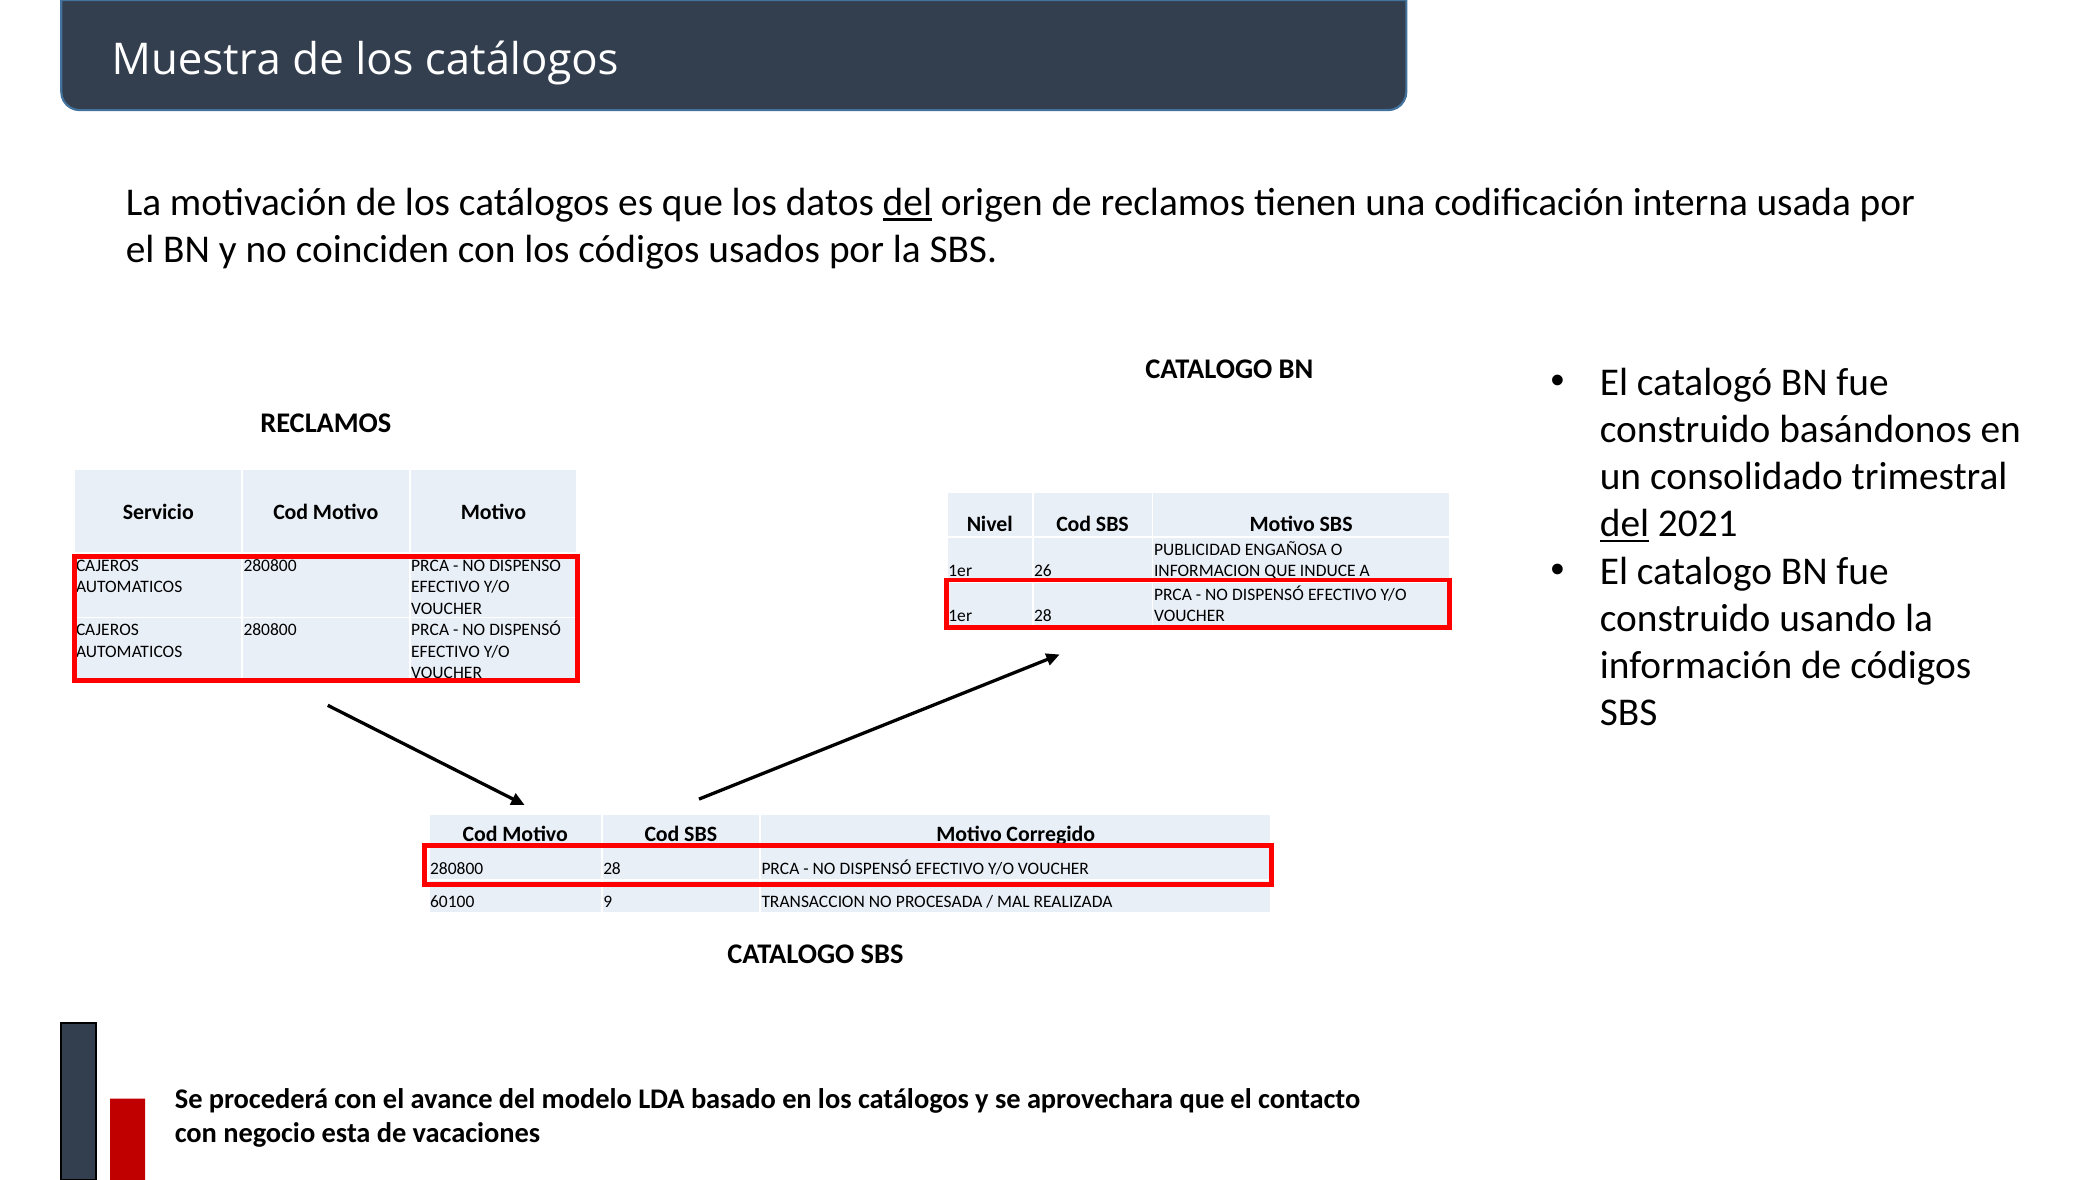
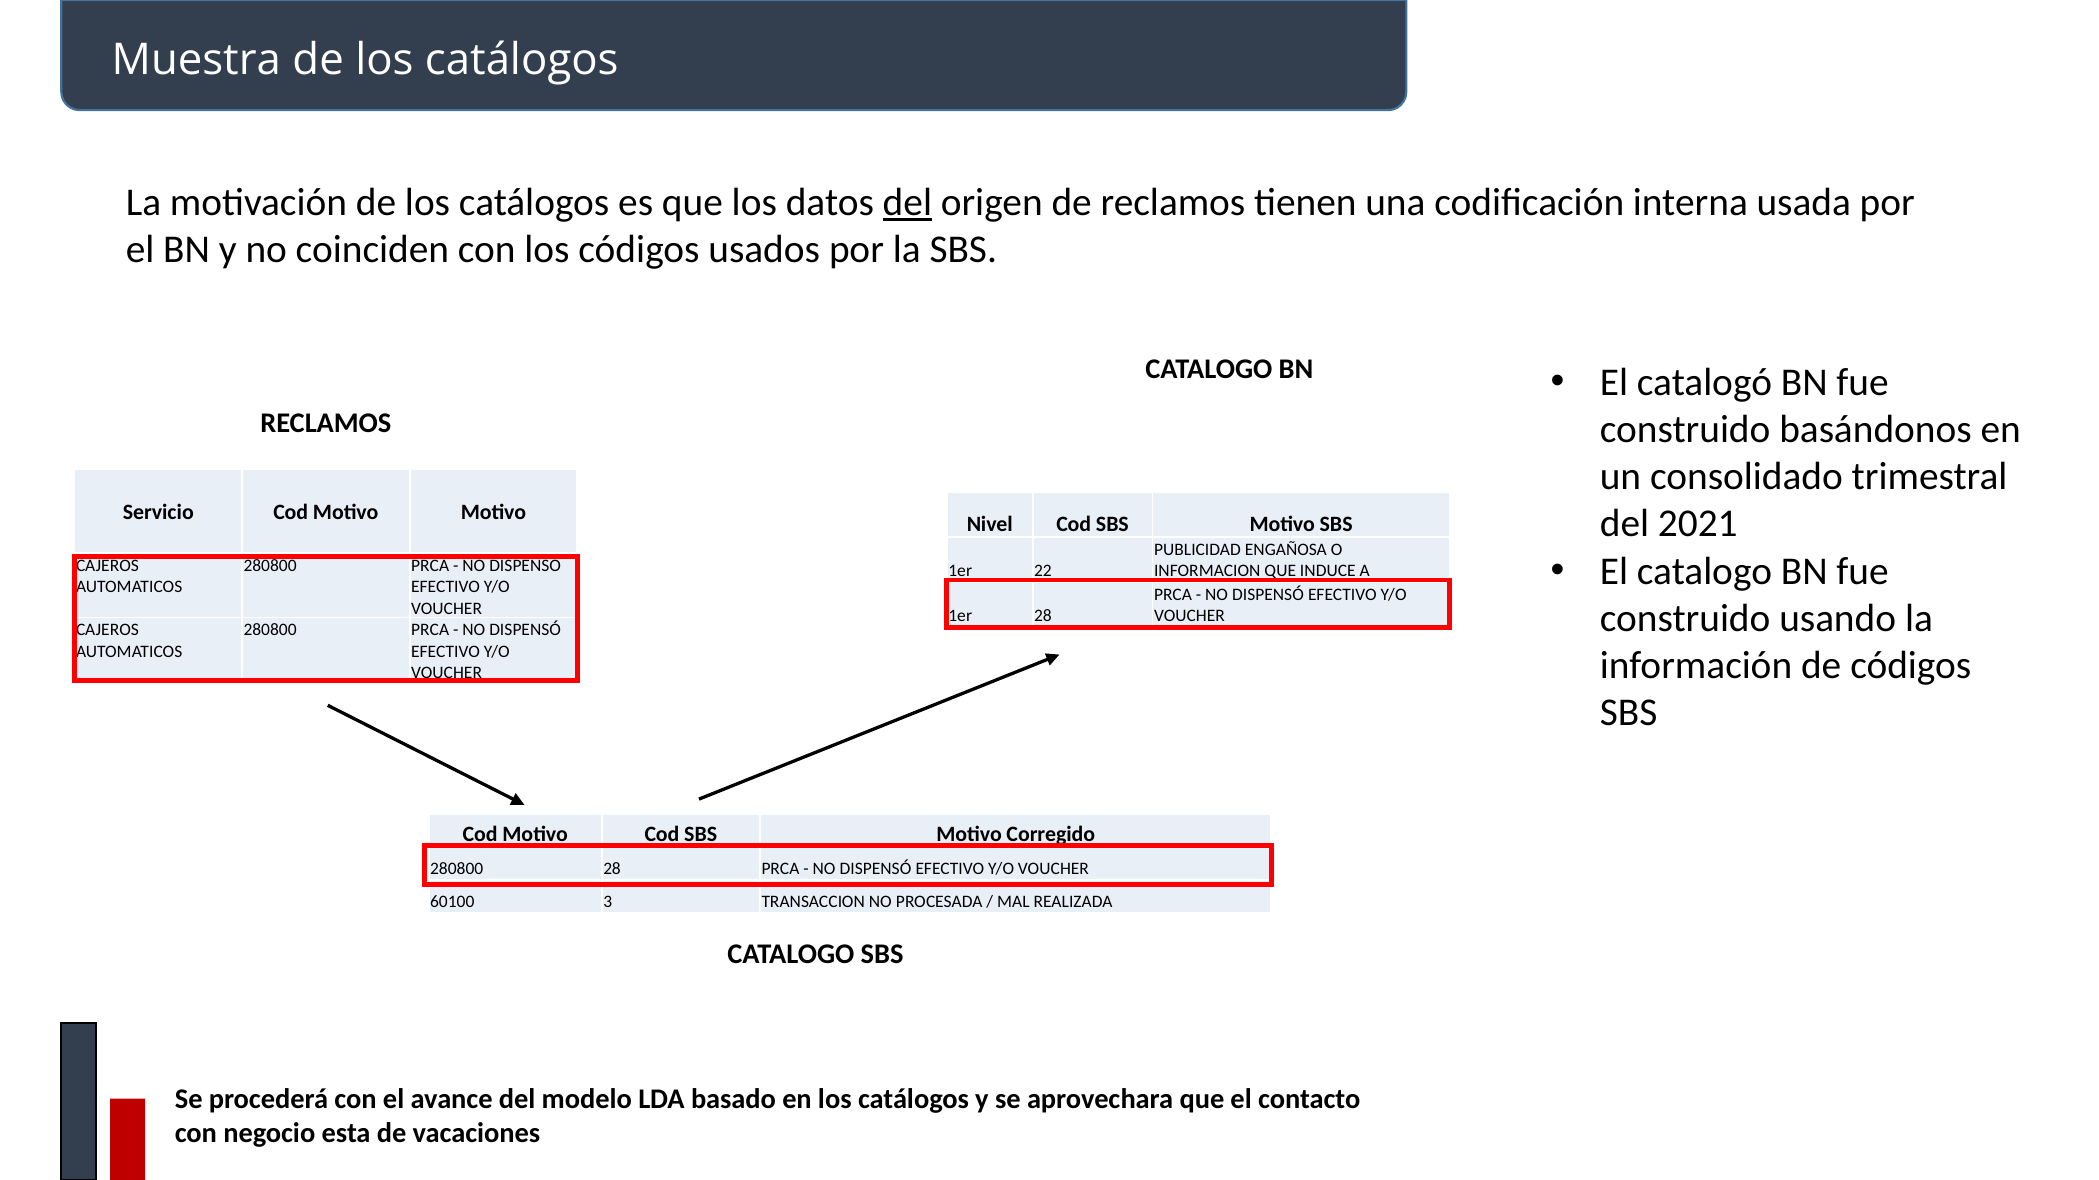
del at (1625, 524) underline: present -> none
26: 26 -> 22
9: 9 -> 3
